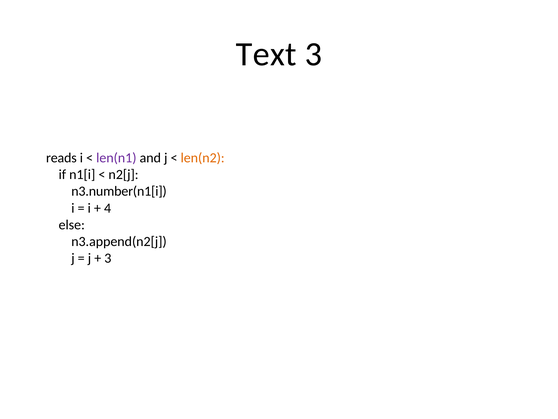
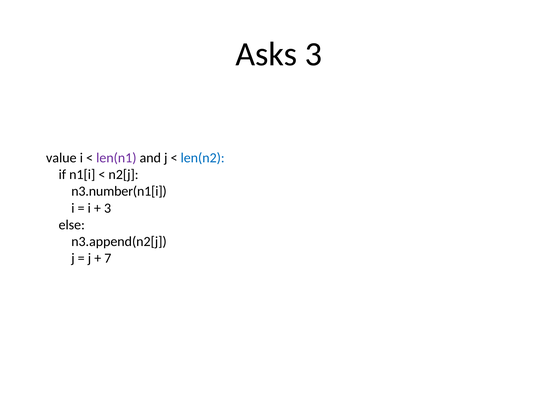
Text: Text -> Asks
reads: reads -> value
len(n2 colour: orange -> blue
4 at (108, 208): 4 -> 3
3 at (108, 258): 3 -> 7
